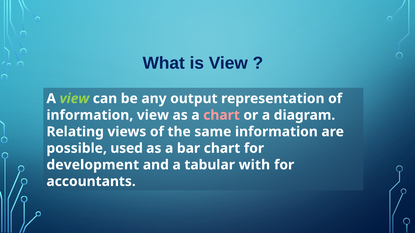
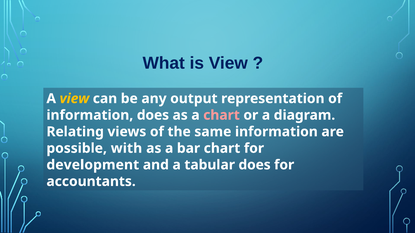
view at (74, 99) colour: light green -> yellow
information view: view -> does
used: used -> with
tabular with: with -> does
